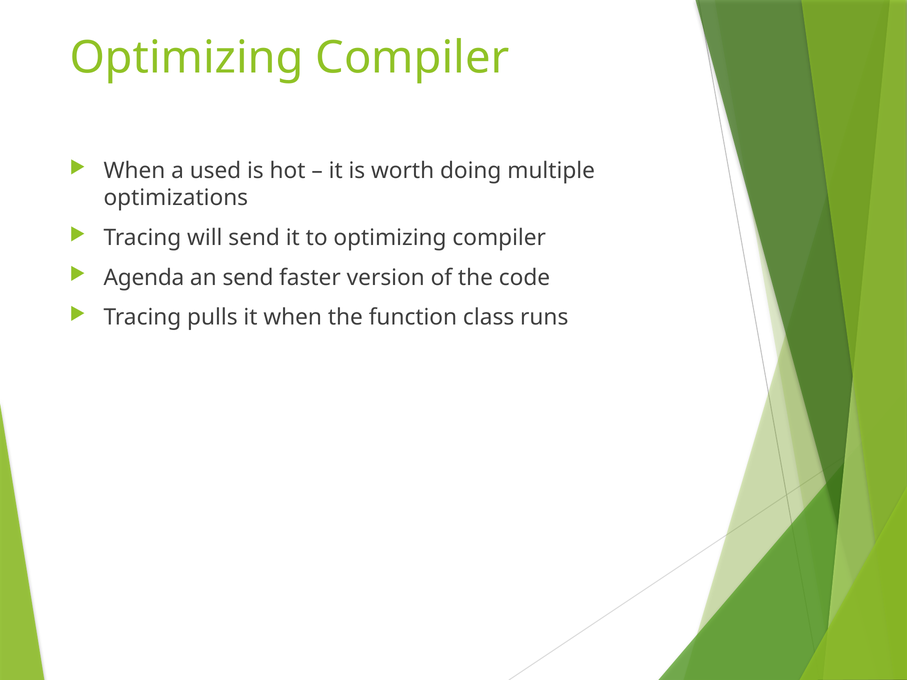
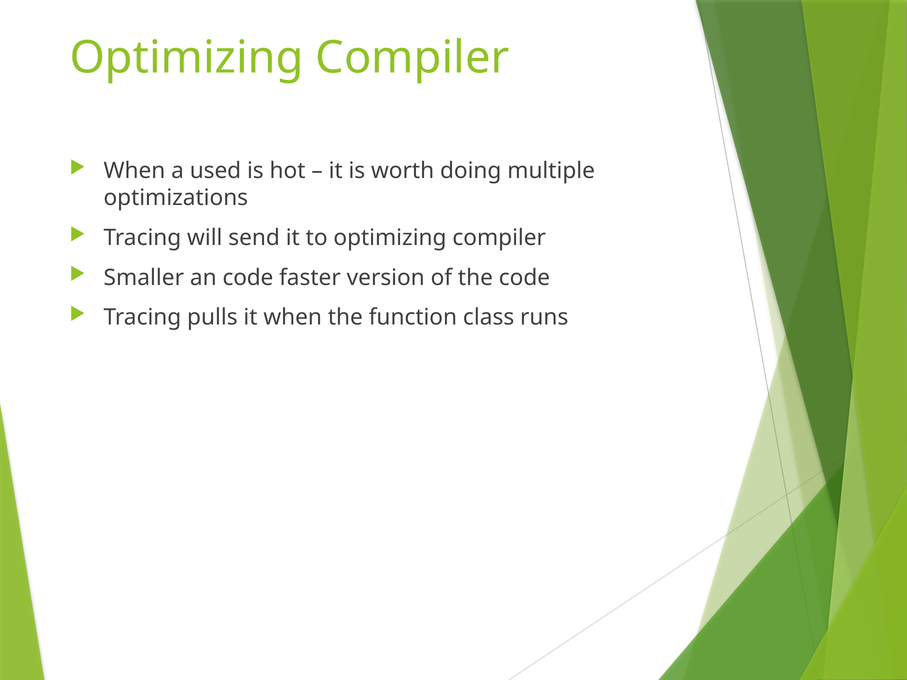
Agenda: Agenda -> Smaller
an send: send -> code
